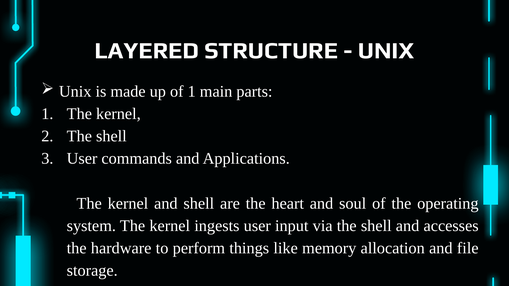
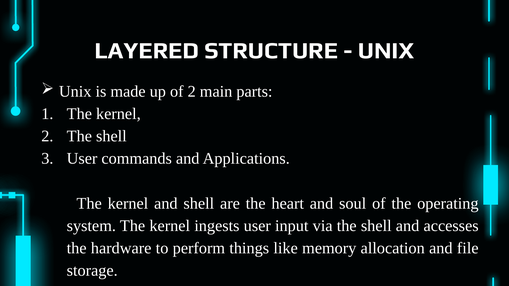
of 1: 1 -> 2
